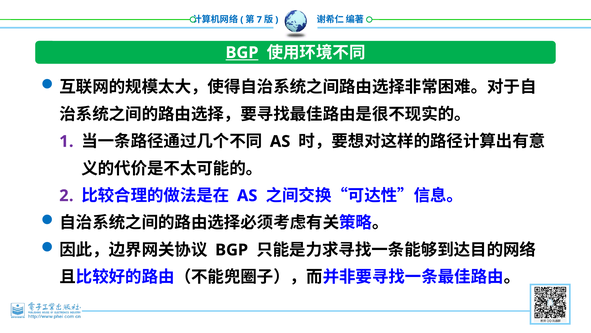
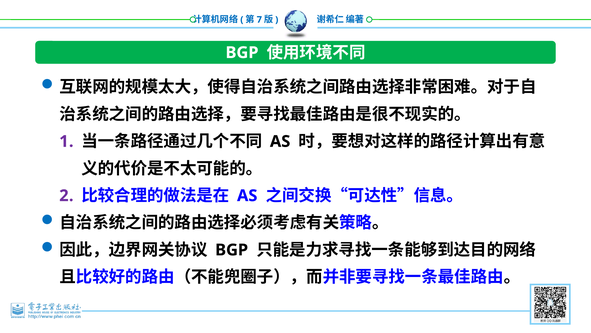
BGP at (242, 53) underline: present -> none
